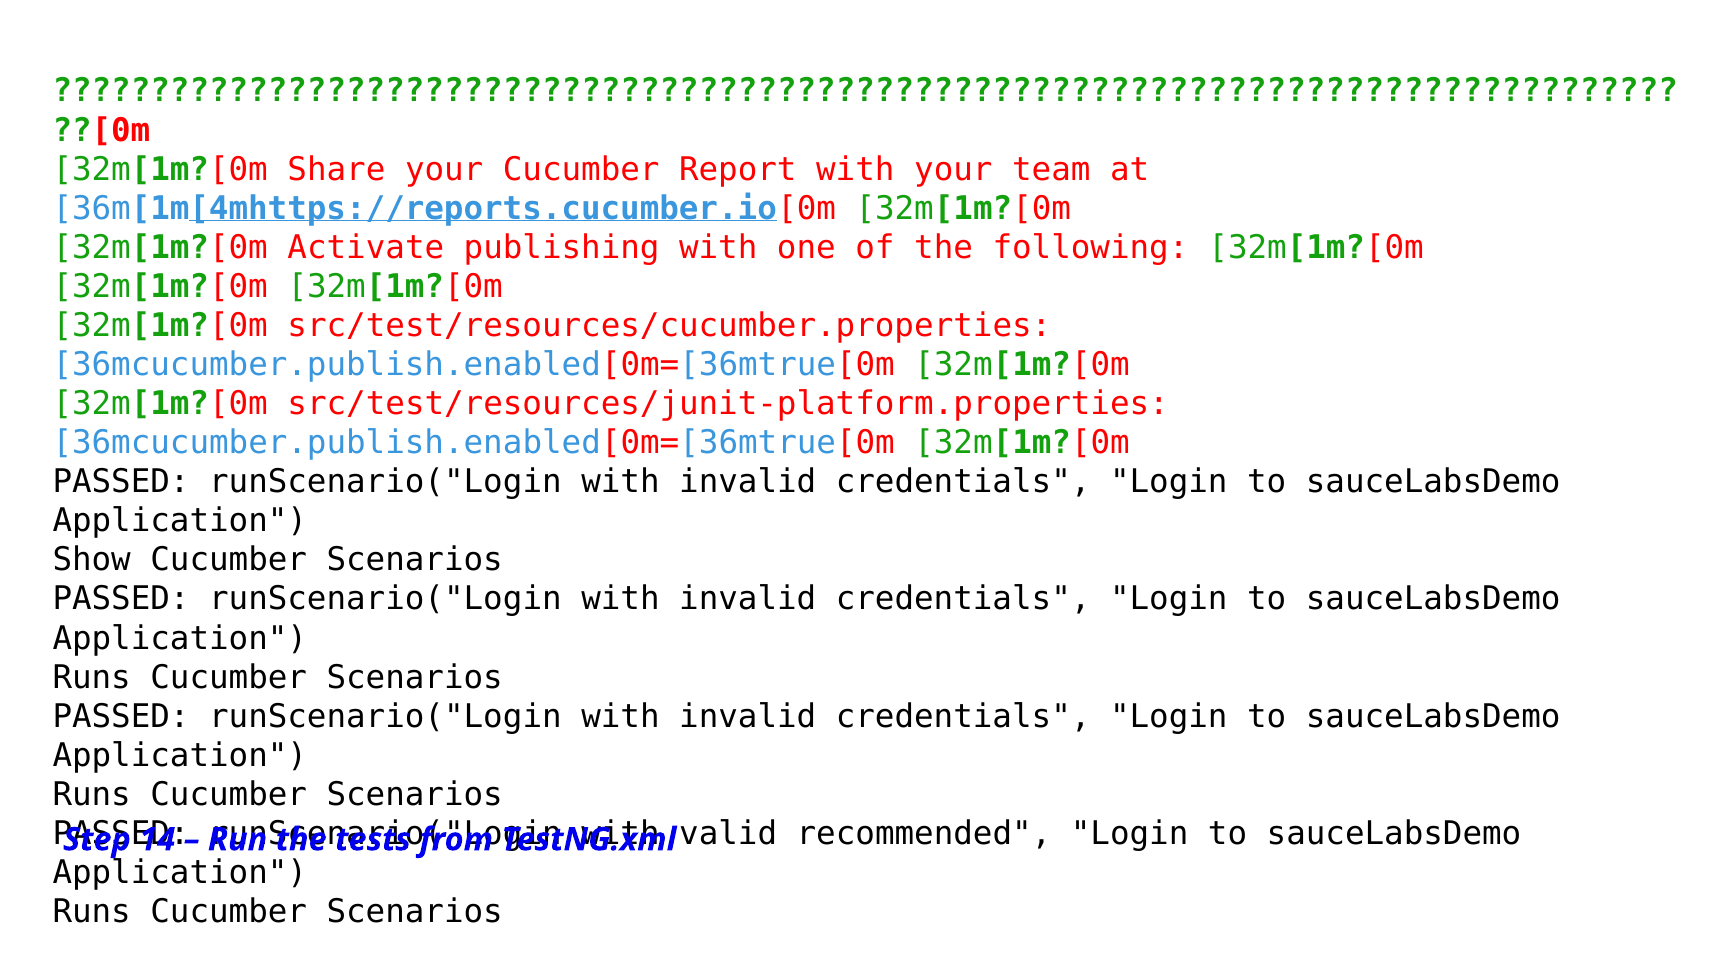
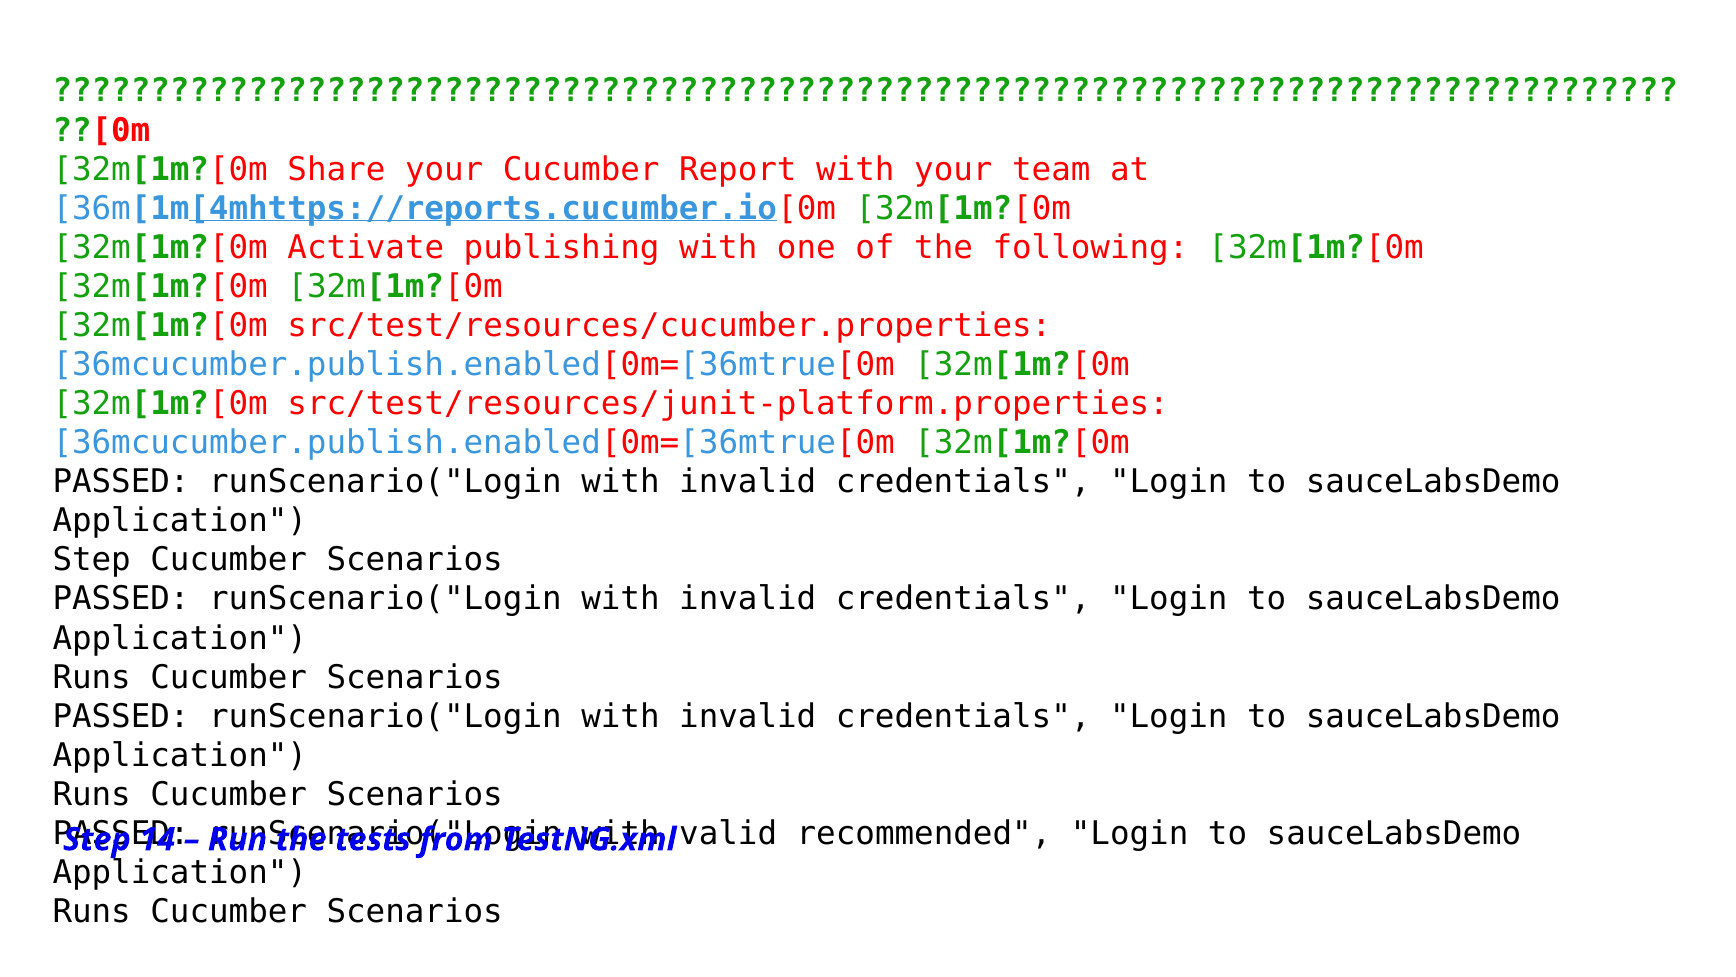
Show at (92, 560): Show -> Step
